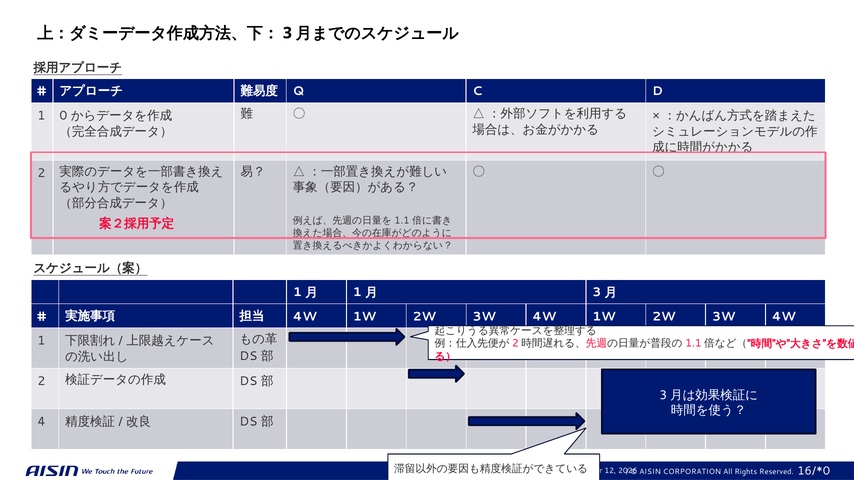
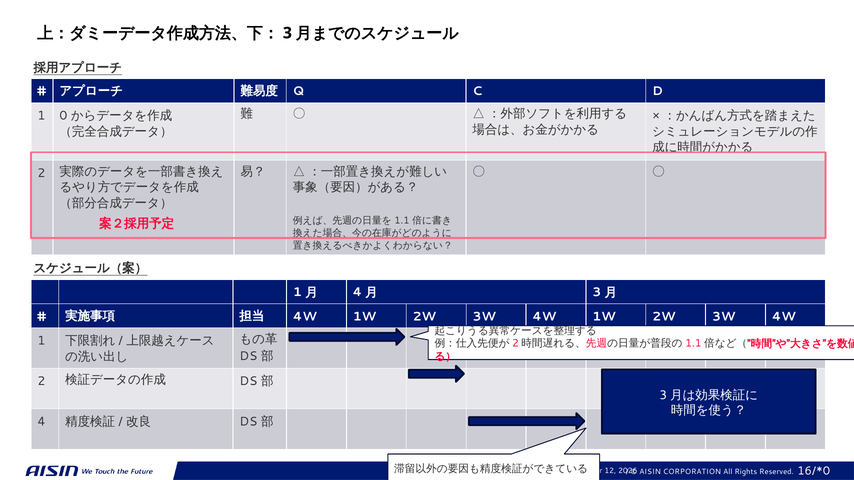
1 at (357, 292): 1 -> 4
